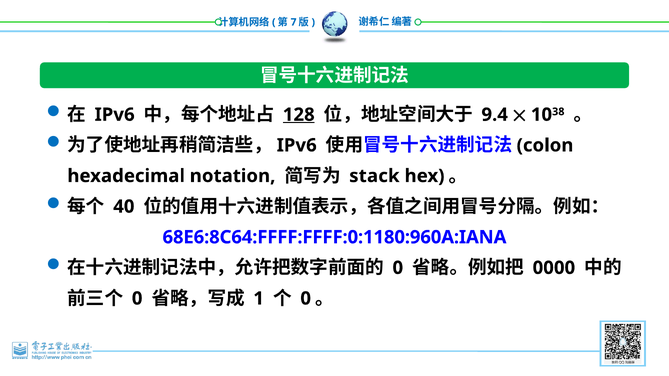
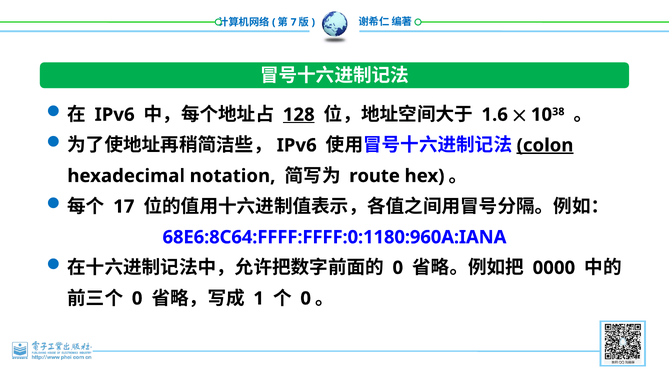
9.4: 9.4 -> 1.6
colon underline: none -> present
stack: stack -> route
40: 40 -> 17
